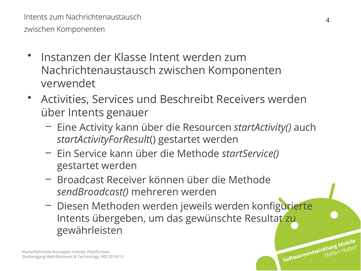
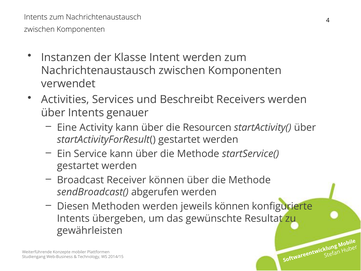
startActivity( auch: auch -> über
mehreren: mehreren -> abgerufen
jeweils werden: werden -> können
